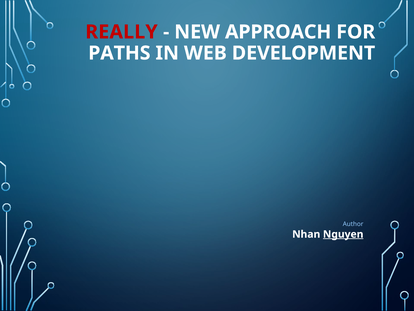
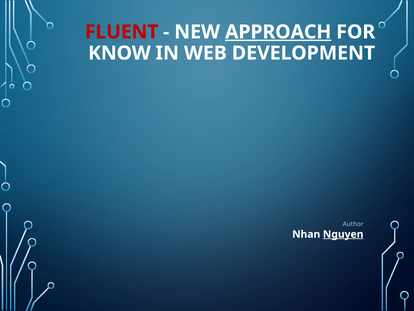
REALLY: REALLY -> FLUENT
APPROACH underline: none -> present
PATHS: PATHS -> KNOW
